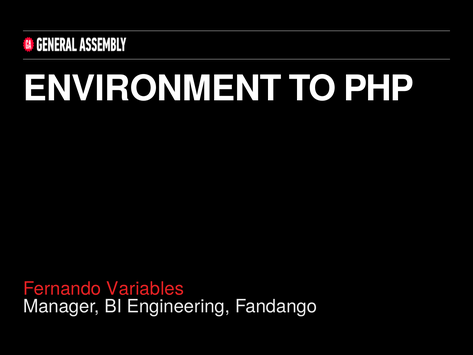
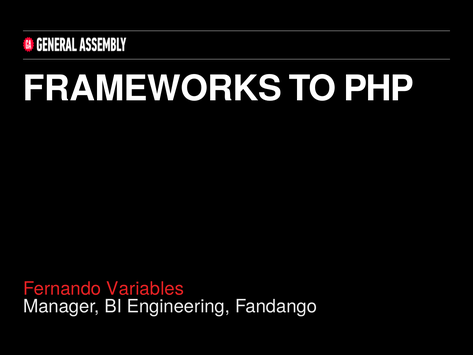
ENVIRONMENT: ENVIRONMENT -> FRAMEWORKS
